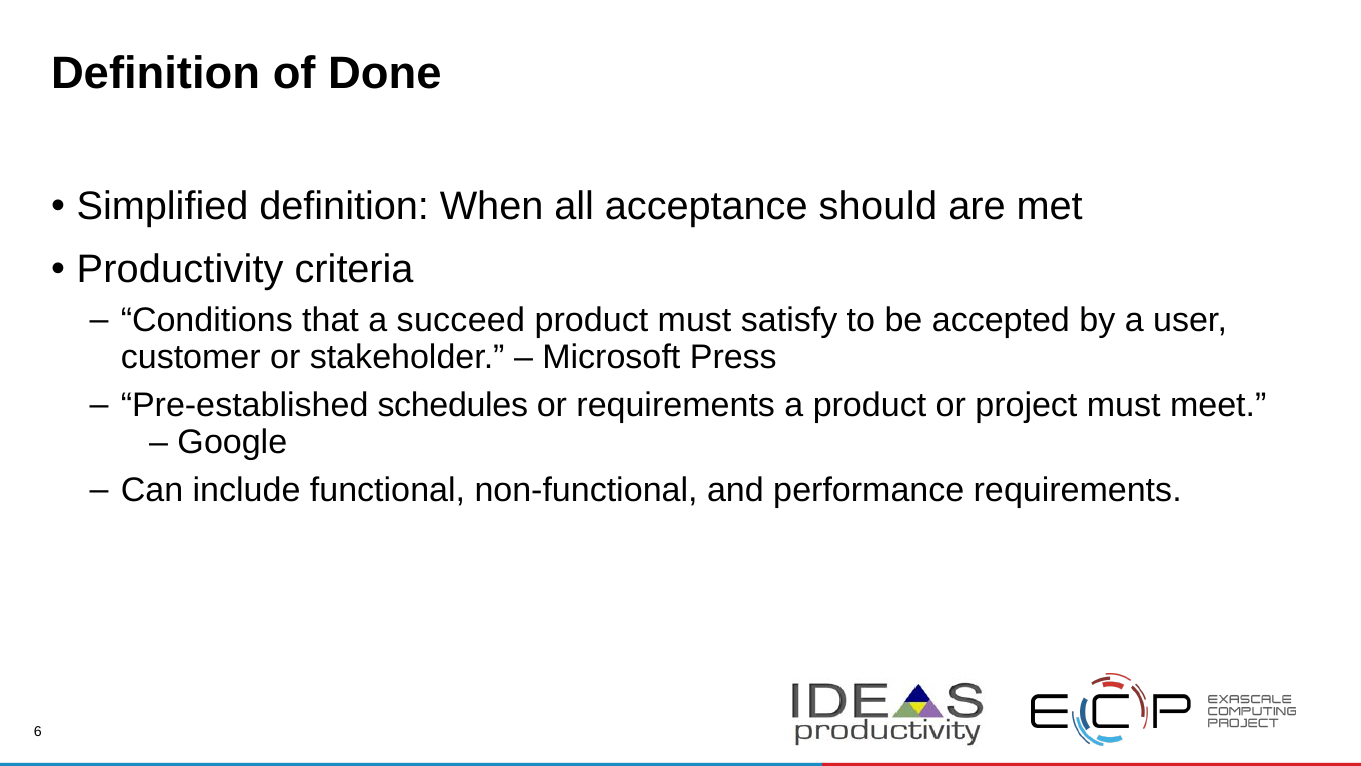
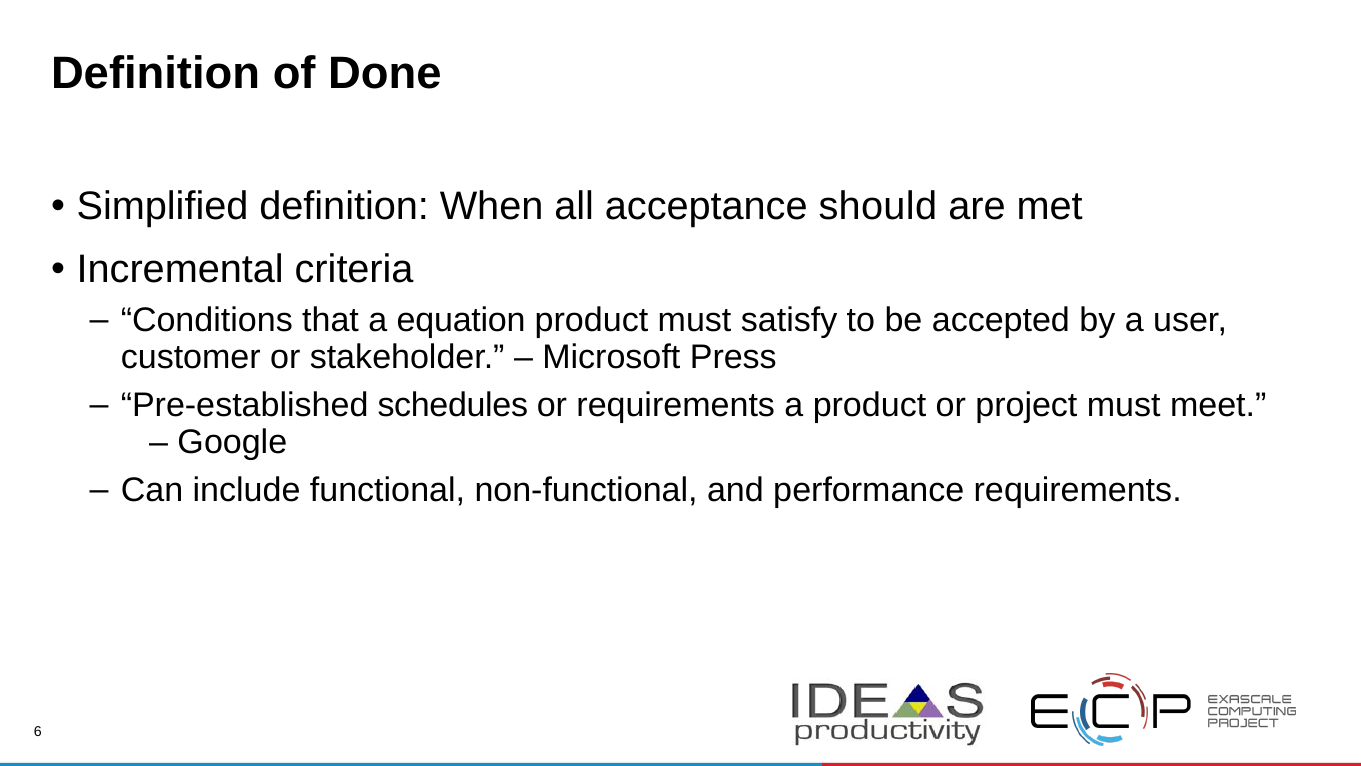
Productivity: Productivity -> Incremental
succeed: succeed -> equation
